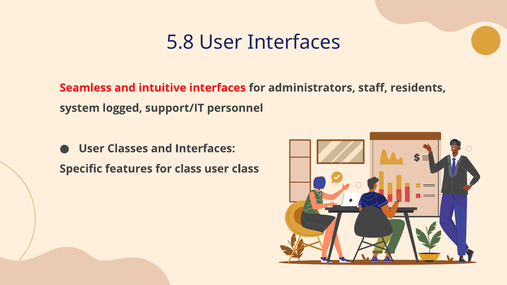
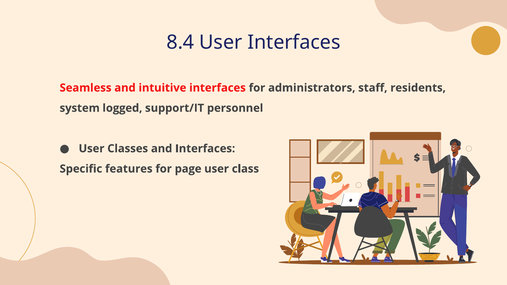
5.8: 5.8 -> 8.4
for class: class -> page
